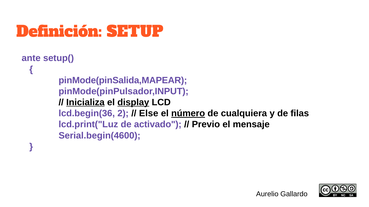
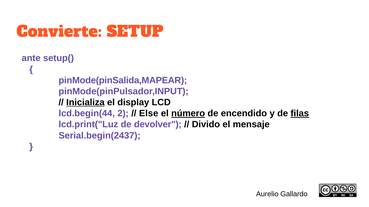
Definición: Definición -> Convierte
display underline: present -> none
lcd.begin(36: lcd.begin(36 -> lcd.begin(44
cualquiera: cualquiera -> encendido
filas underline: none -> present
activado: activado -> devolver
Previo: Previo -> Divido
Serial.begin(4600: Serial.begin(4600 -> Serial.begin(2437
